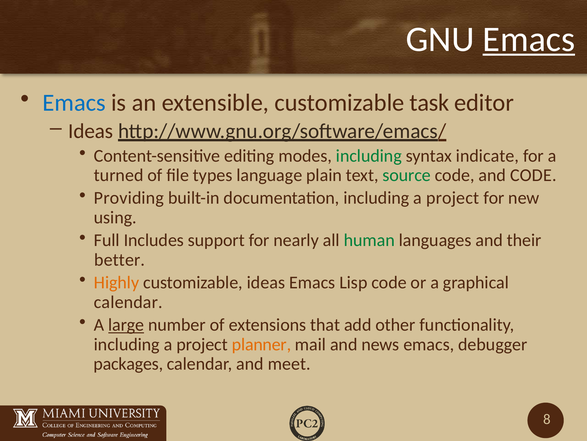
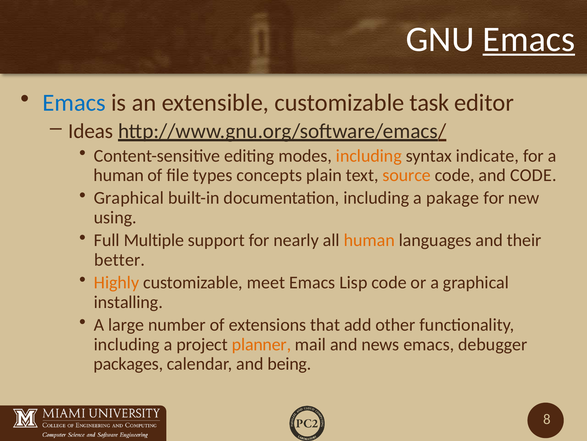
including at (369, 155) colour: green -> orange
turned at (119, 175): turned -> human
language: language -> concepts
source colour: green -> orange
Providing at (129, 198): Providing -> Graphical
documentation including a project: project -> pakage
Includes: Includes -> Multiple
human at (369, 240) colour: green -> orange
customizable ideas: ideas -> meet
calendar at (128, 302): calendar -> installing
large underline: present -> none
meet: meet -> being
